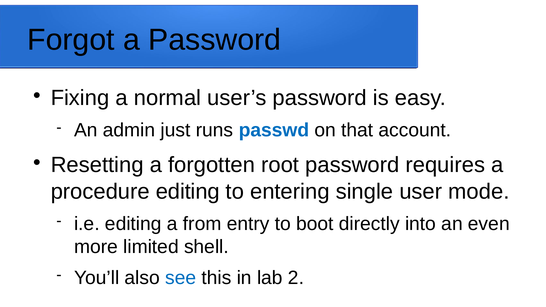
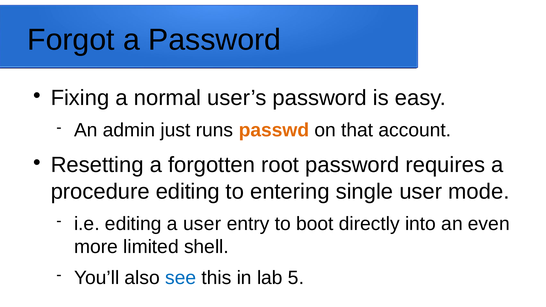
passwd colour: blue -> orange
a from: from -> user
2: 2 -> 5
